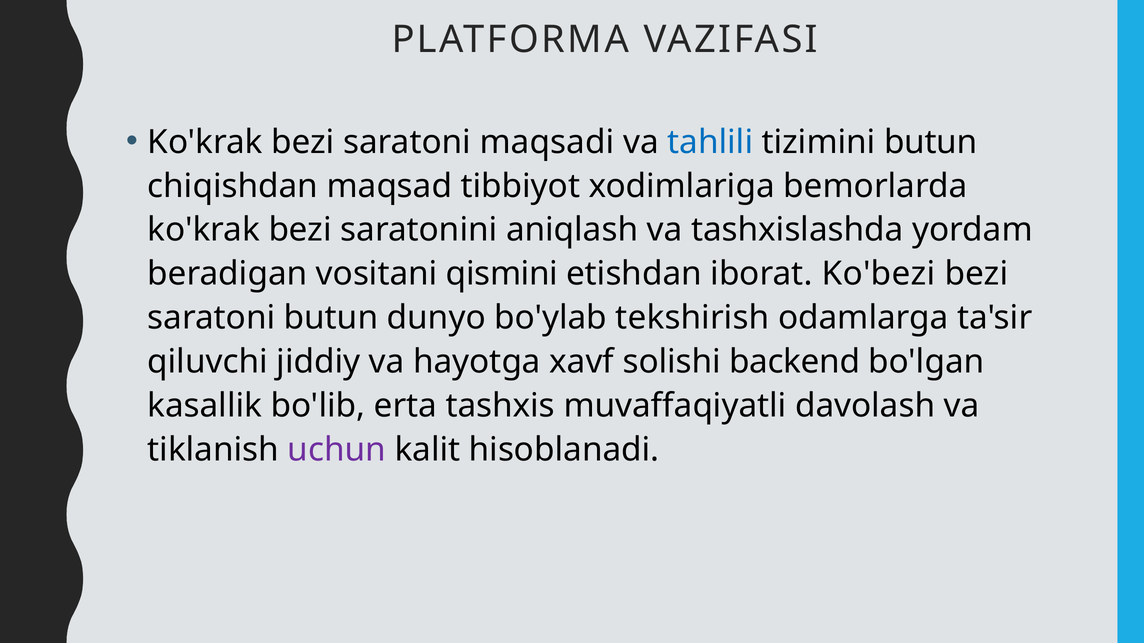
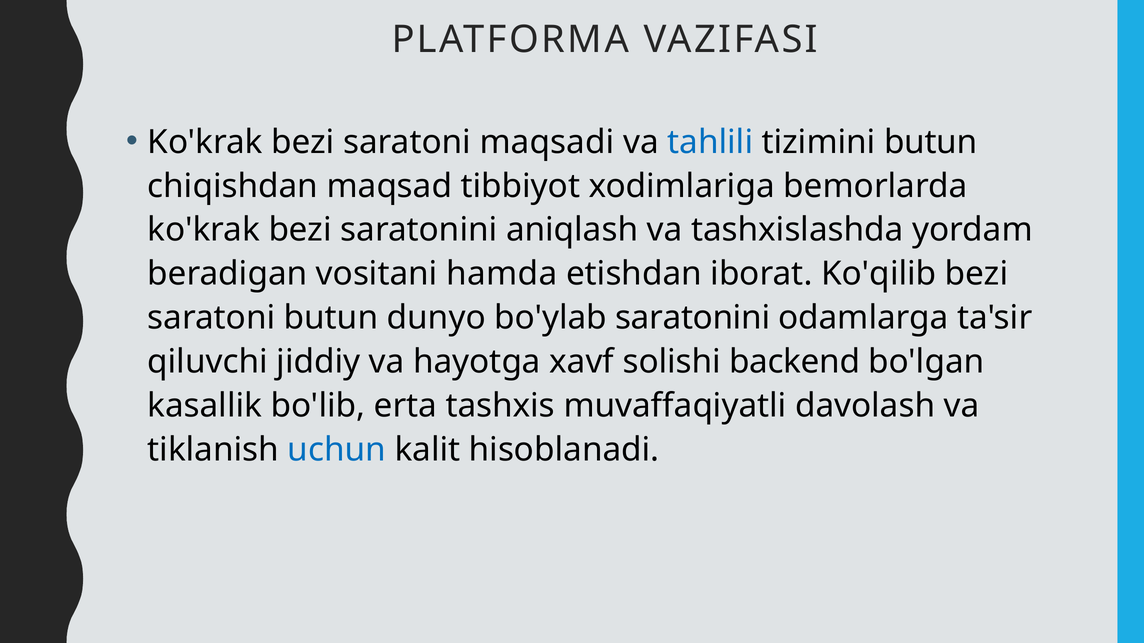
qismini: qismini -> hamda
Ko'bezi: Ko'bezi -> Ko'qilib
bo'ylab tekshirish: tekshirish -> saratonini
uchun colour: purple -> blue
